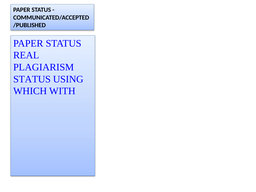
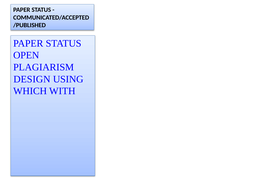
REAL: REAL -> OPEN
STATUS at (32, 79): STATUS -> DESIGN
